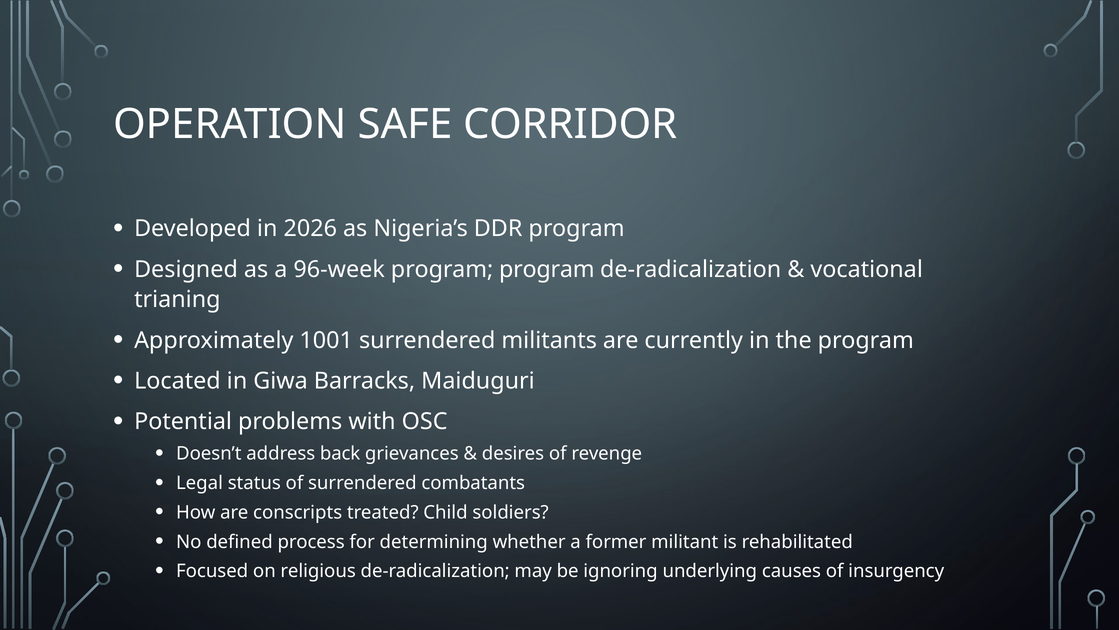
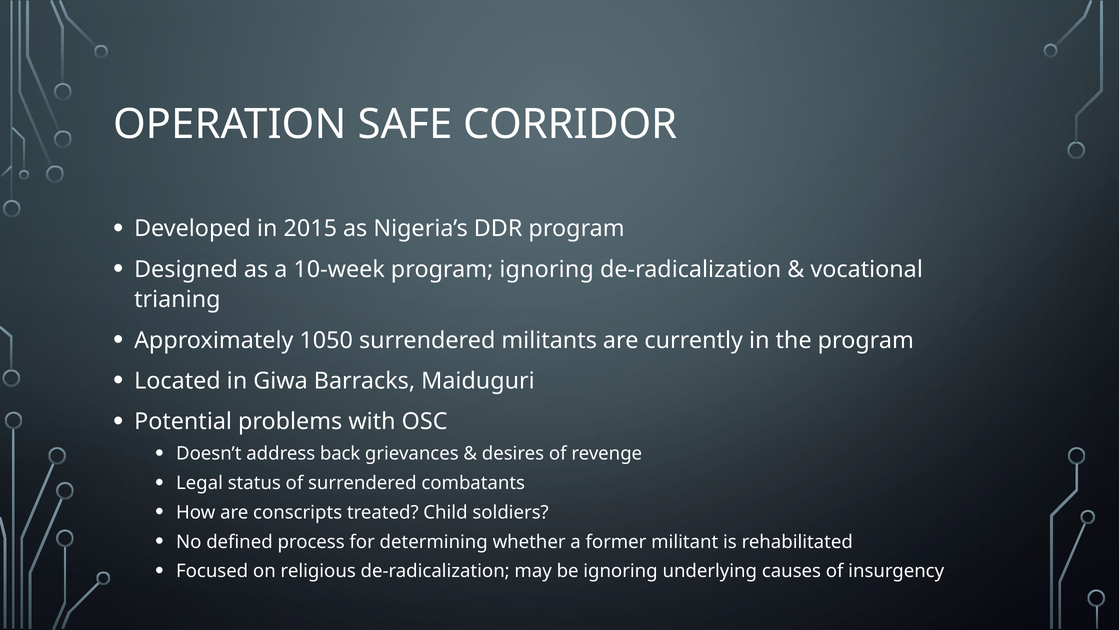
2026: 2026 -> 2015
96-week: 96-week -> 10-week
program program: program -> ignoring
1001: 1001 -> 1050
